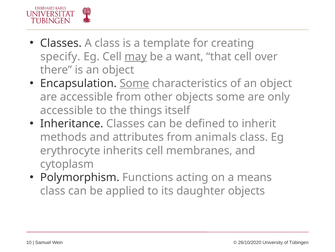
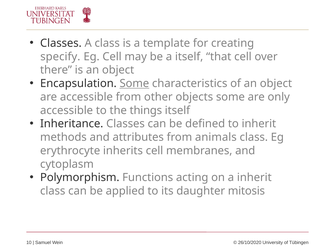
may underline: present -> none
a want: want -> itself
a means: means -> inherit
daughter objects: objects -> mitosis
